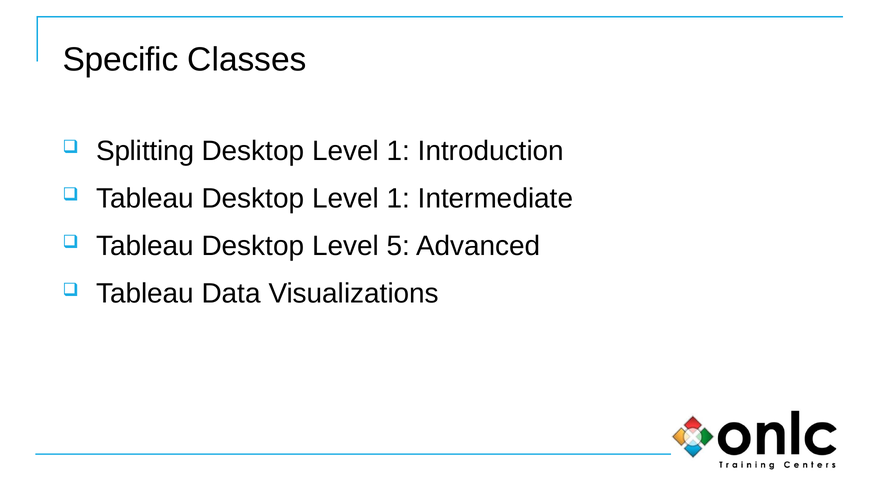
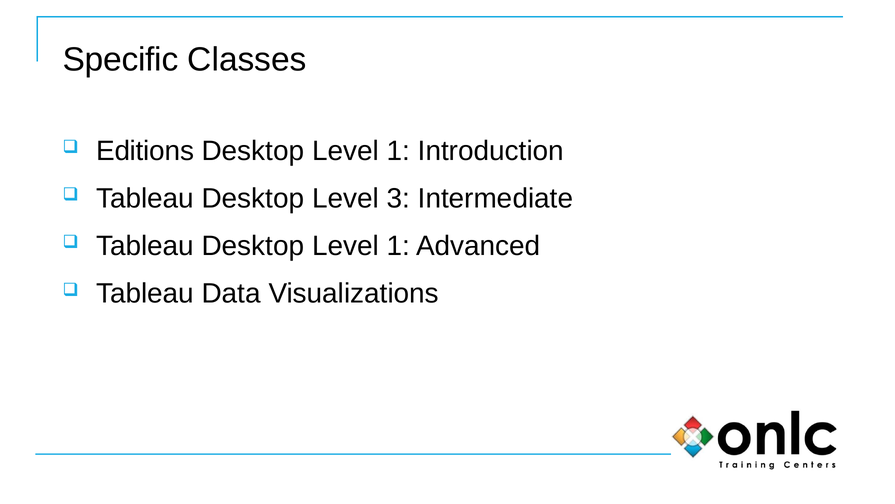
Splitting: Splitting -> Editions
Tableau Desktop Level 1: 1 -> 3
Tableau Desktop Level 5: 5 -> 1
